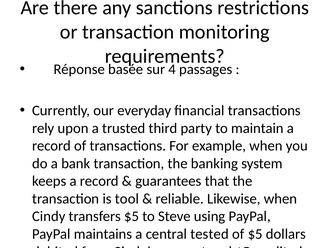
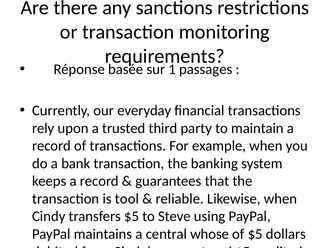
sur 4: 4 -> 1
central tested: tested -> whose
